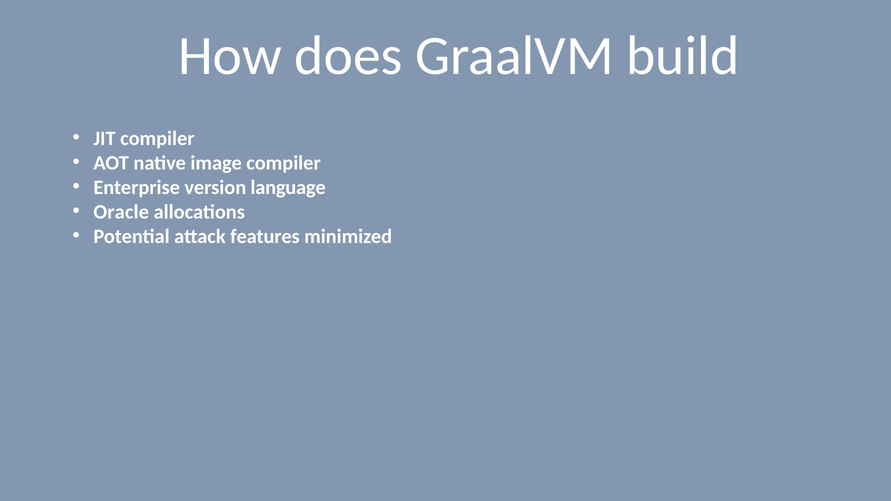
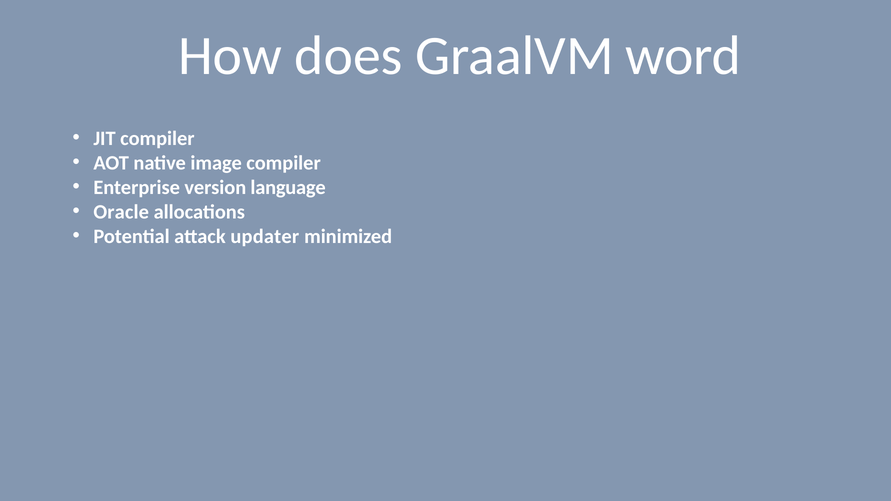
build: build -> word
features: features -> updater
